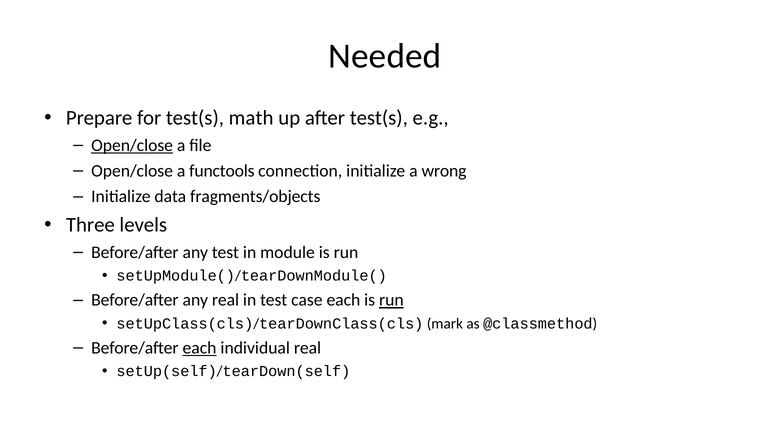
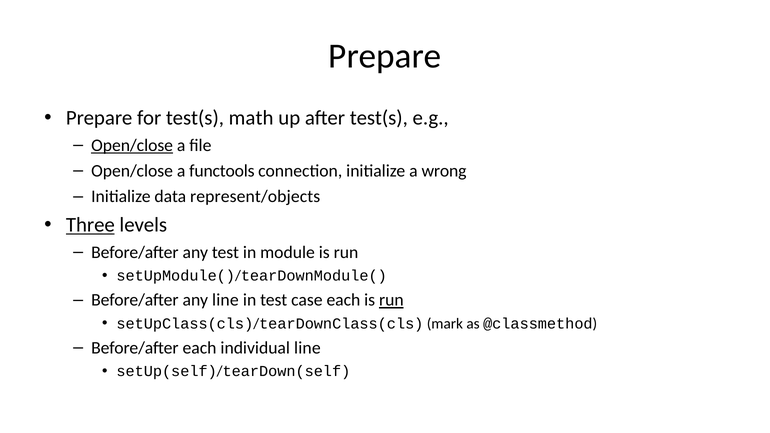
Needed at (385, 56): Needed -> Prepare
fragments/objects: fragments/objects -> represent/objects
Three underline: none -> present
any real: real -> line
each at (200, 348) underline: present -> none
individual real: real -> line
